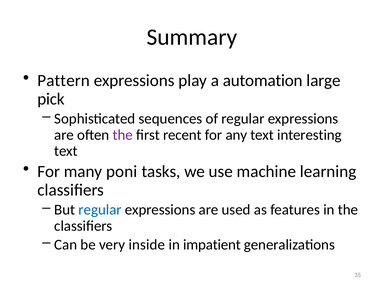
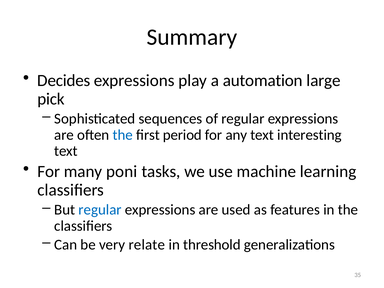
Pattern: Pattern -> Decides
the at (123, 135) colour: purple -> blue
recent: recent -> period
inside: inside -> relate
impatient: impatient -> threshold
